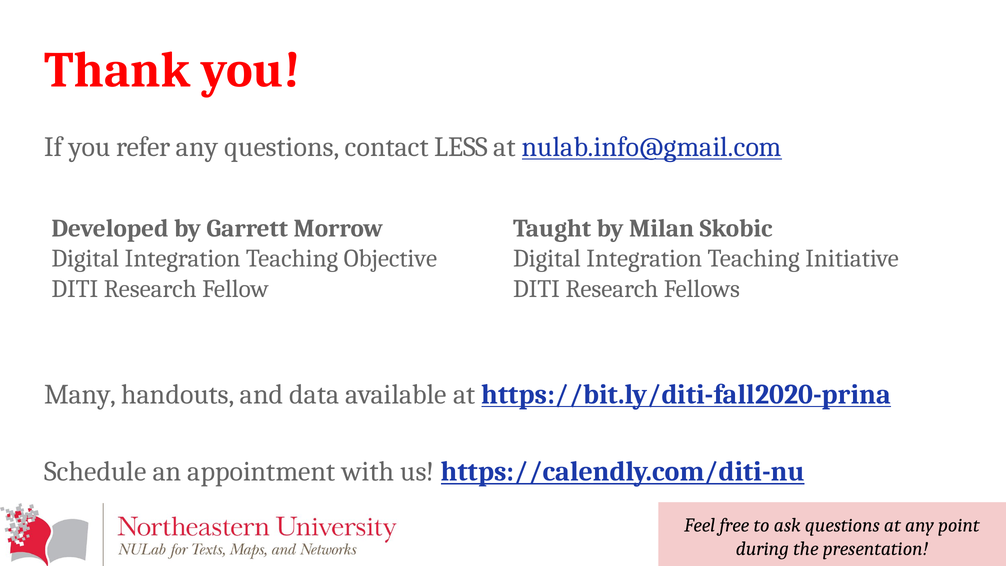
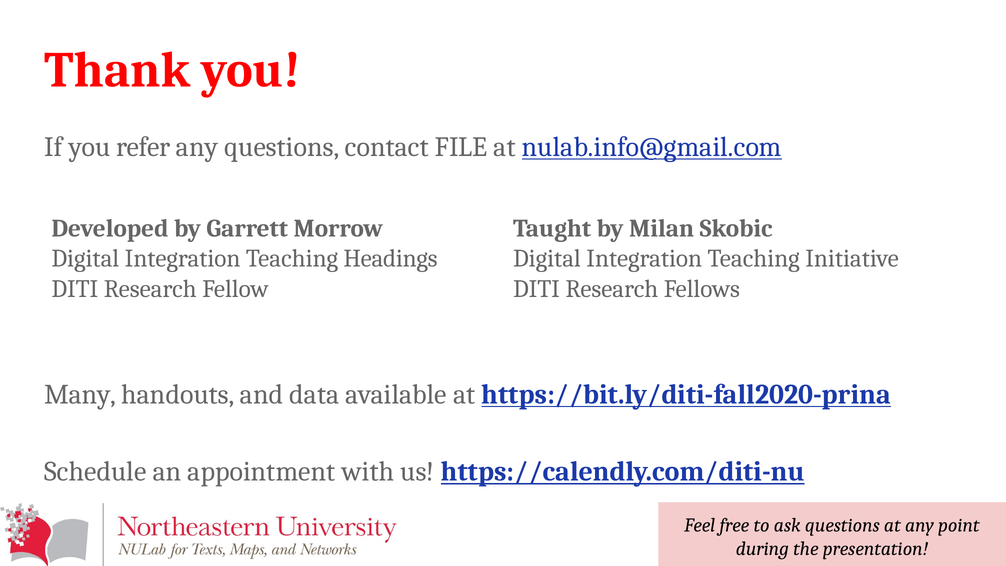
LESS: LESS -> FILE
Objective: Objective -> Headings
